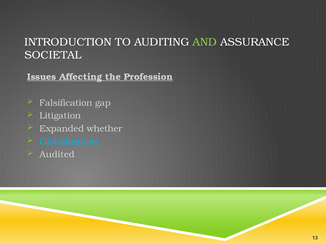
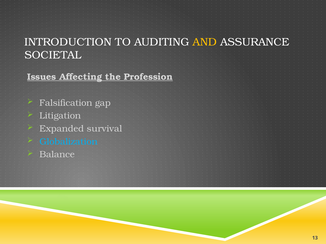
AND colour: light green -> yellow
whether: whether -> survival
Audited: Audited -> Balance
